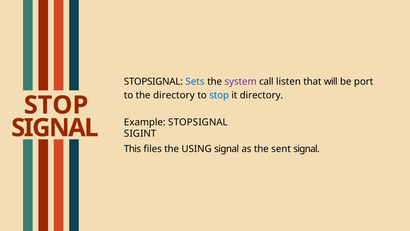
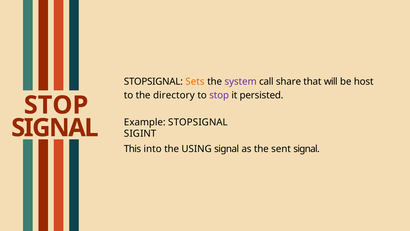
Sets colour: blue -> orange
listen: listen -> share
port: port -> host
stop at (219, 95) colour: blue -> purple
it directory: directory -> persisted
files: files -> into
